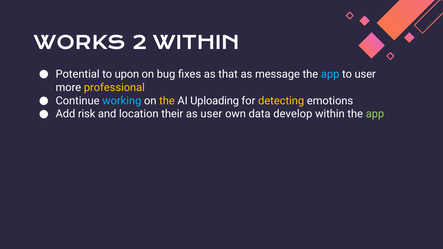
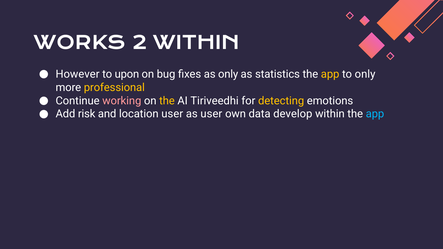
Potential: Potential -> However
as that: that -> only
message: message -> statistics
app at (330, 74) colour: light blue -> yellow
to user: user -> only
working colour: light blue -> pink
Uploading: Uploading -> Tiriveedhi
location their: their -> user
app at (375, 114) colour: light green -> light blue
